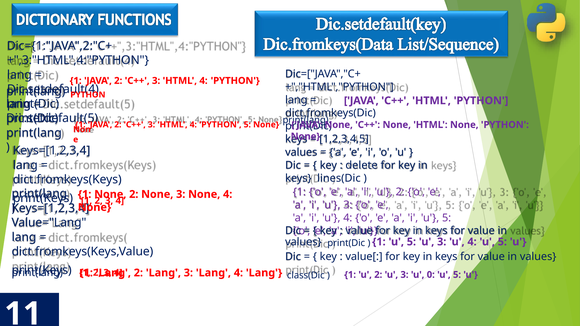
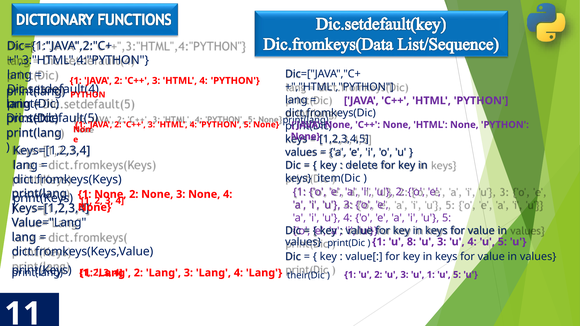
lines(Dic: lines(Dic -> item(Dic
5 at (411, 242): 5 -> 8
class(Dic: class(Dic -> their(Dic
u 0: 0 -> 1
